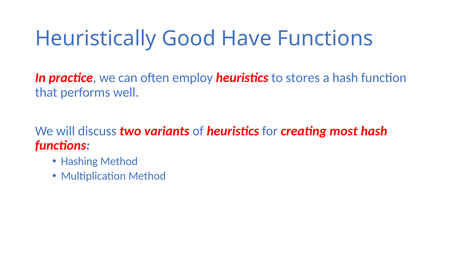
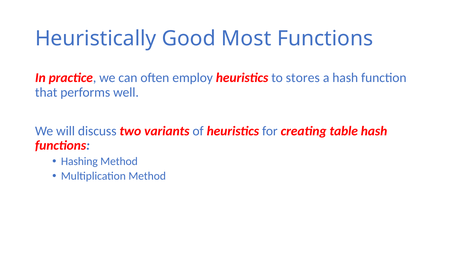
Have: Have -> Most
most: most -> table
